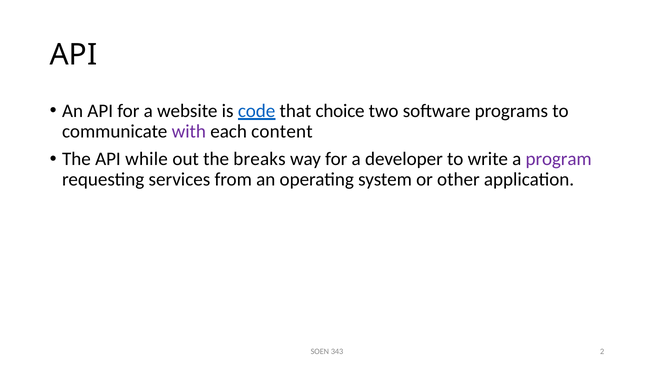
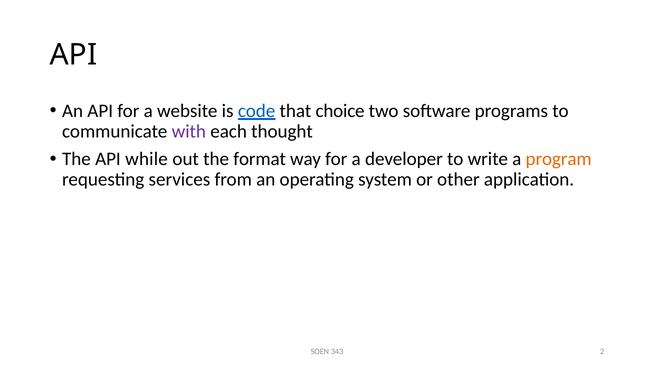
content: content -> thought
breaks: breaks -> format
program colour: purple -> orange
